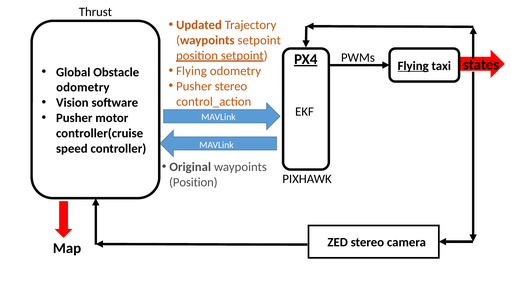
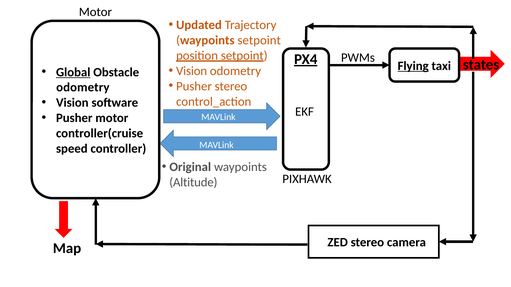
Thrust at (95, 12): Thrust -> Motor
Flying at (191, 71): Flying -> Vision
Global underline: none -> present
Position at (193, 183): Position -> Altitude
